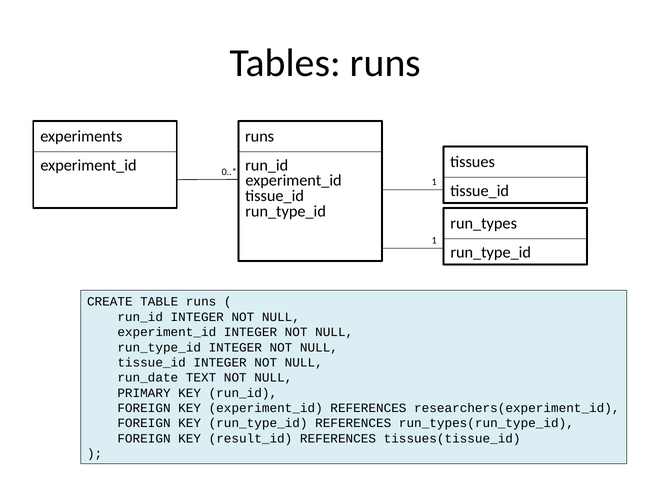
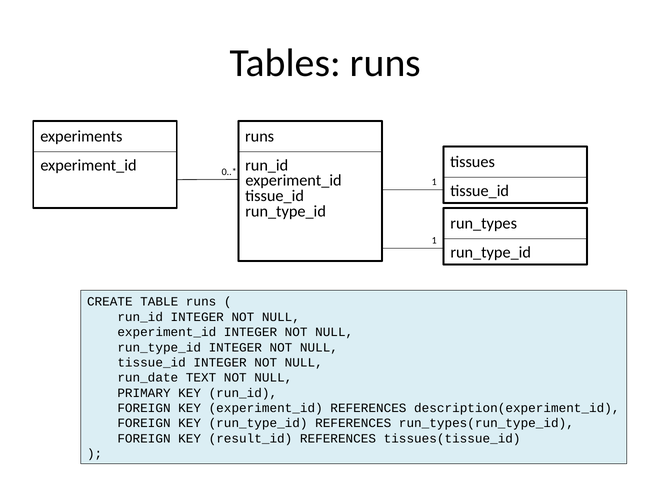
researchers(experiment_id: researchers(experiment_id -> description(experiment_id
